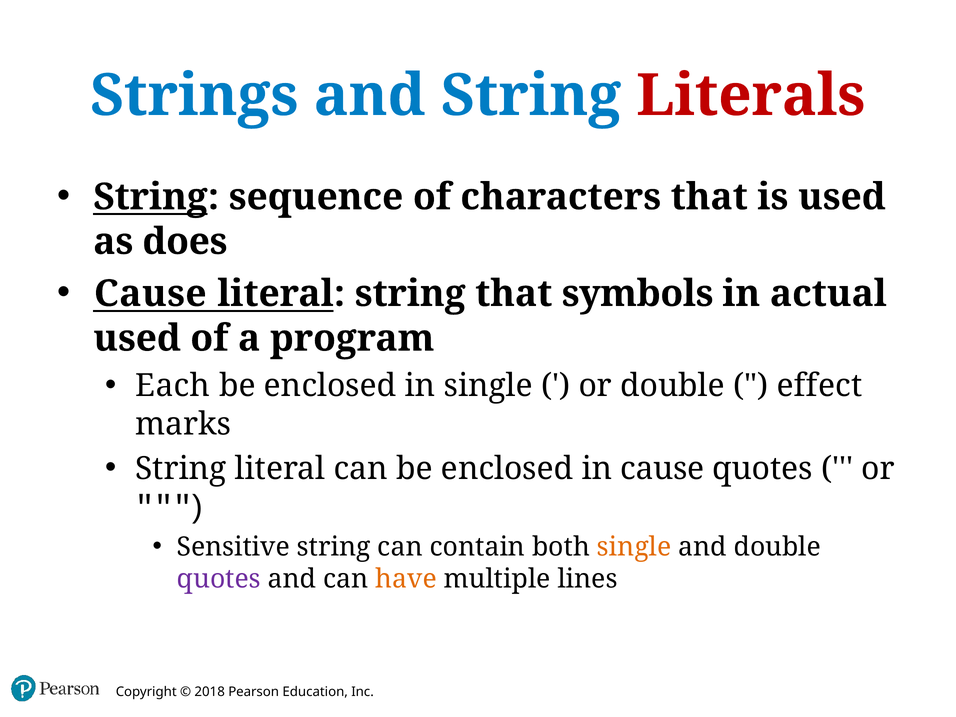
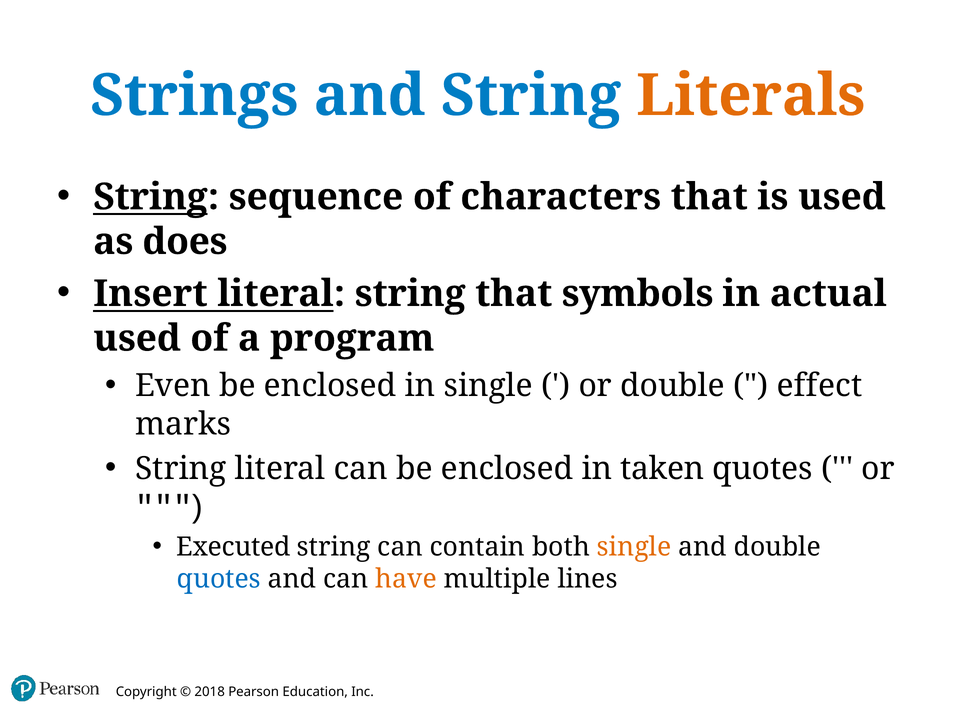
Literals colour: red -> orange
Cause at (150, 294): Cause -> Insert
Each: Each -> Even
in cause: cause -> taken
Sensitive: Sensitive -> Executed
quotes at (219, 579) colour: purple -> blue
